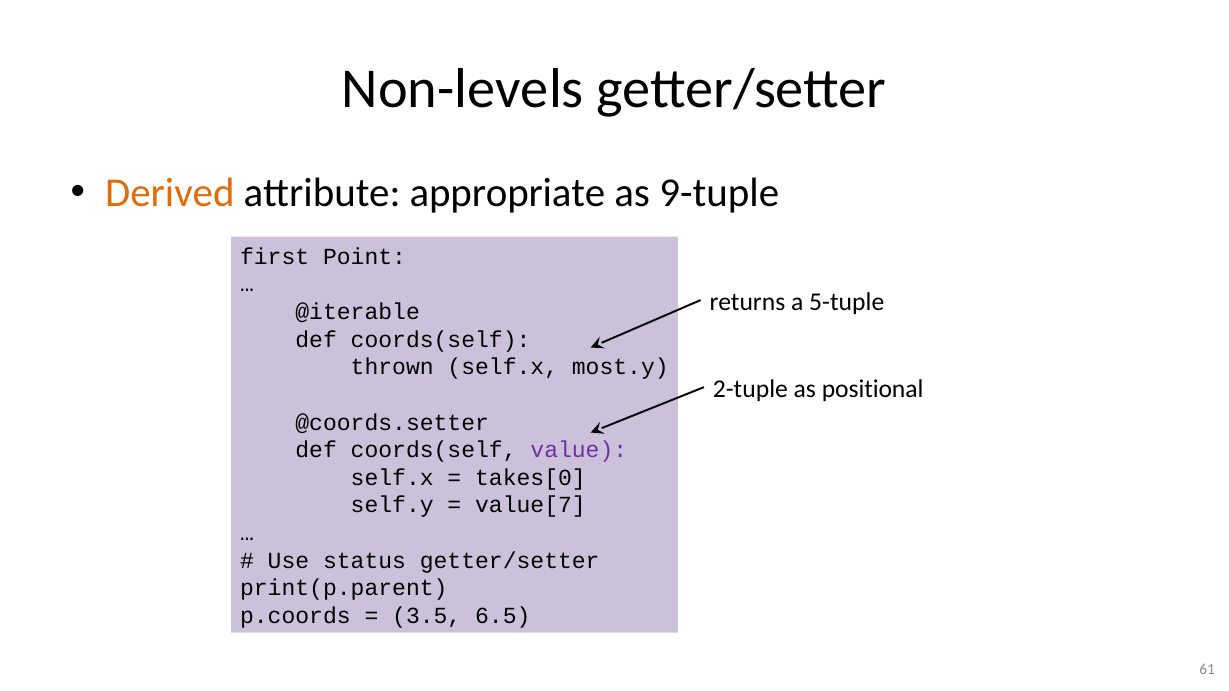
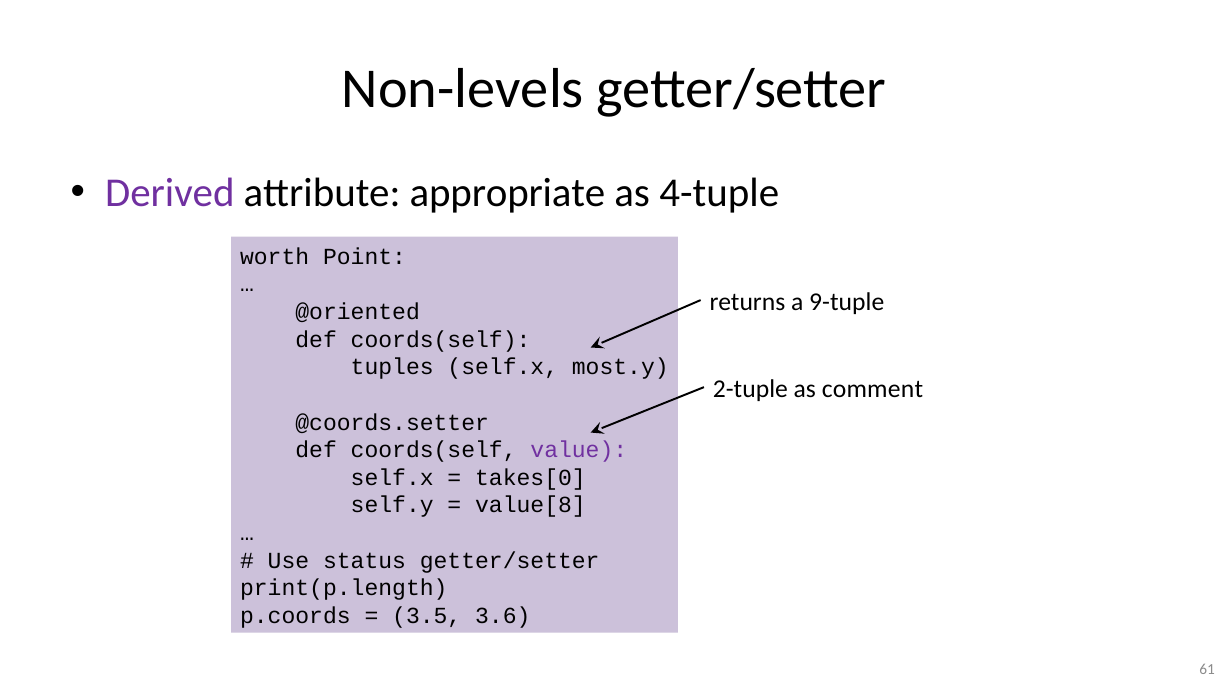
Derived colour: orange -> purple
9-tuple: 9-tuple -> 4-tuple
first: first -> worth
5-tuple: 5-tuple -> 9-tuple
@iterable: @iterable -> @oriented
thrown: thrown -> tuples
positional: positional -> comment
value[7: value[7 -> value[8
print(p.parent: print(p.parent -> print(p.length
6.5: 6.5 -> 3.6
